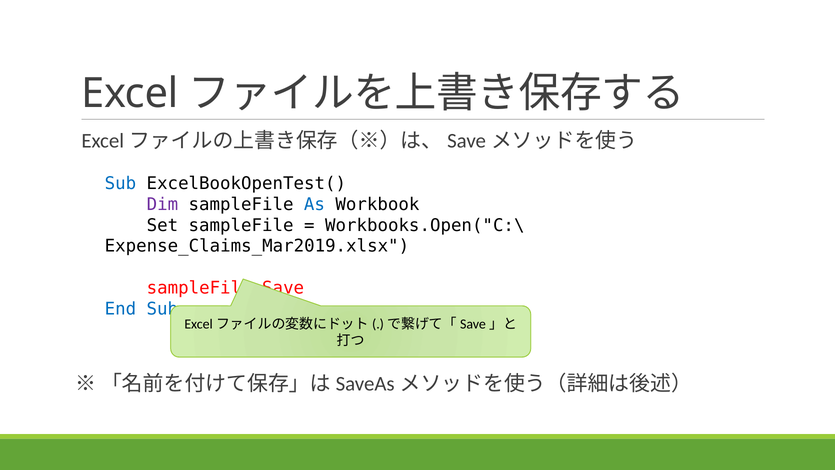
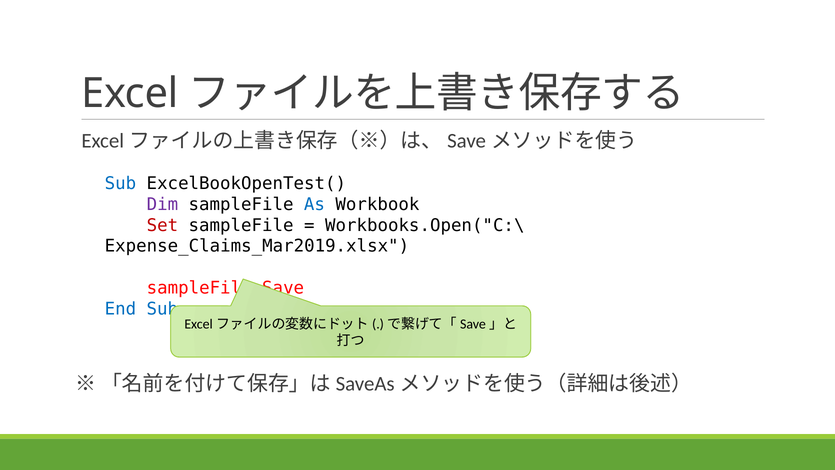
Set colour: black -> red
